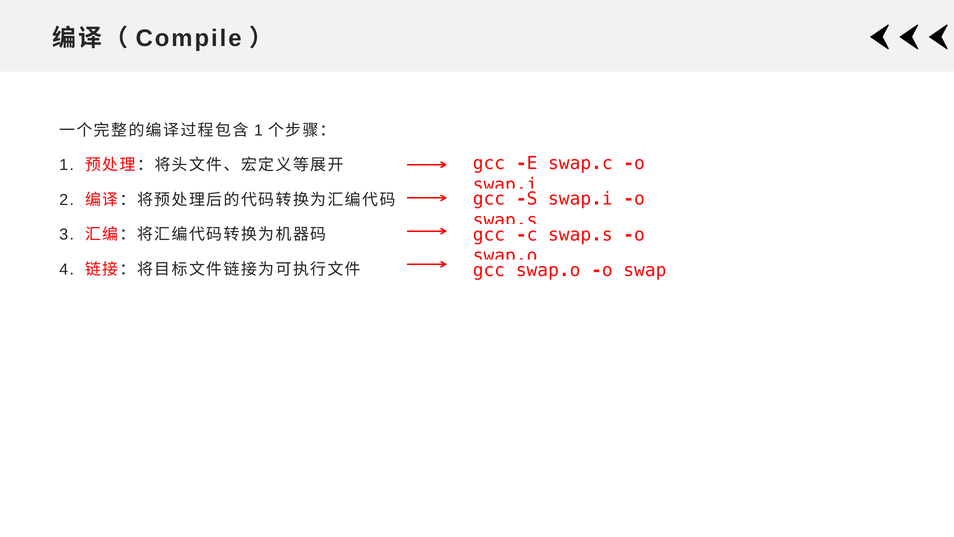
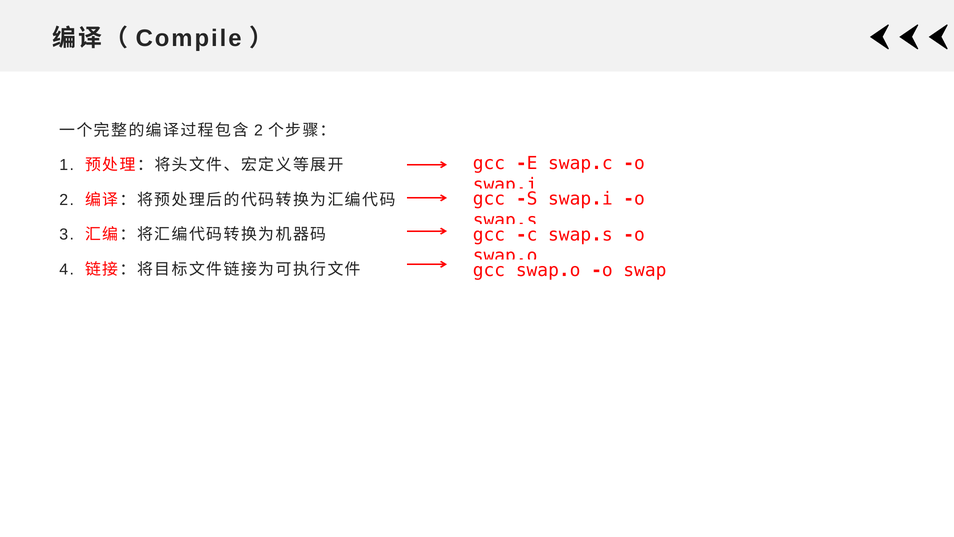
1 at (258, 130): 1 -> 2
